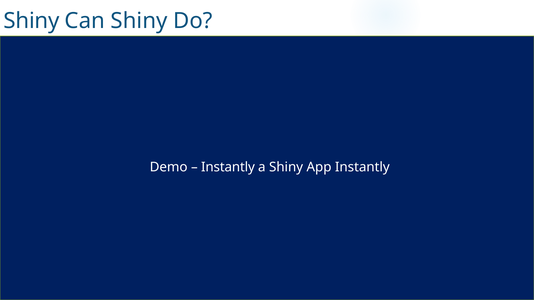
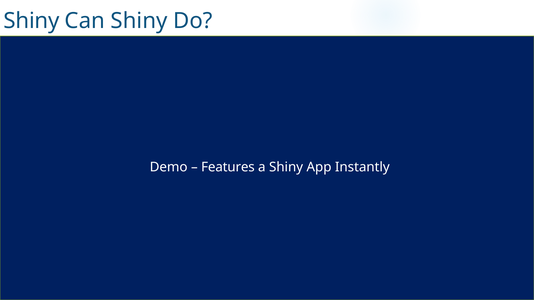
Instantly at (228, 167): Instantly -> Features
